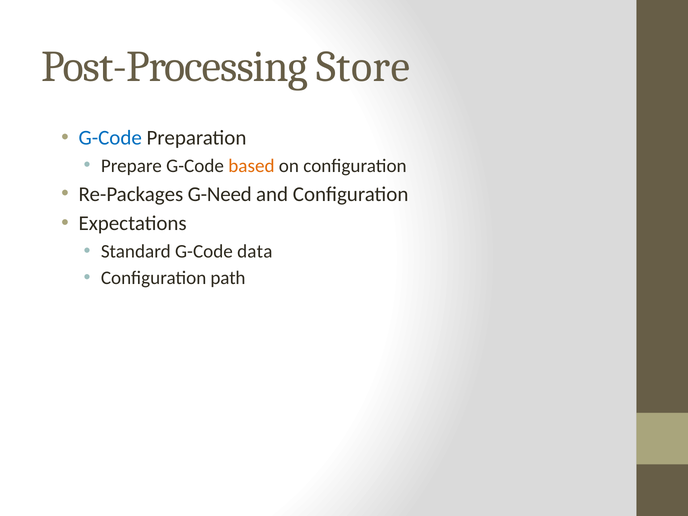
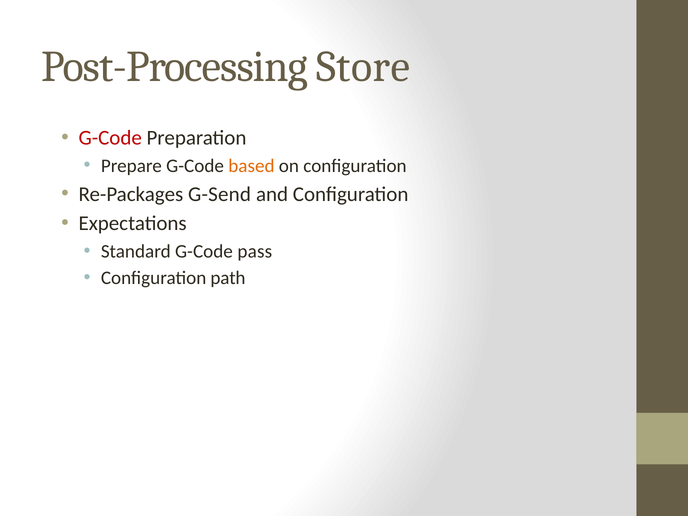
G-Code at (110, 138) colour: blue -> red
G-Need: G-Need -> G-Send
data: data -> pass
